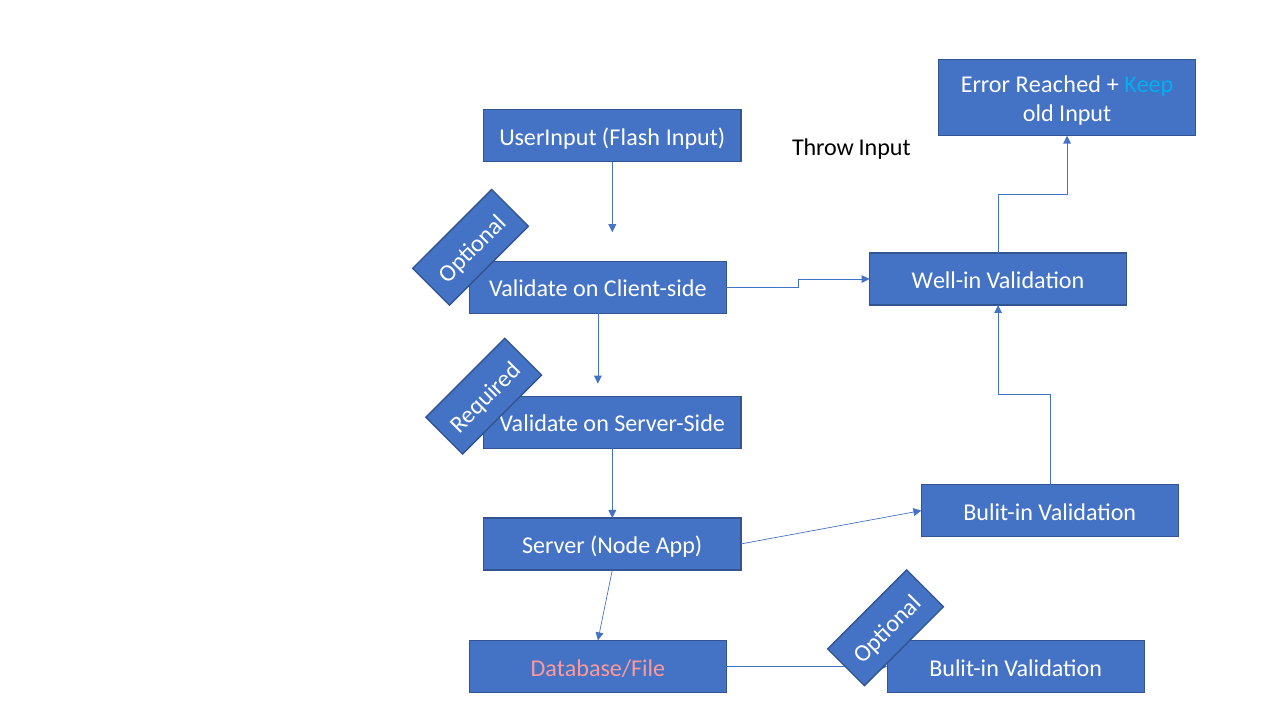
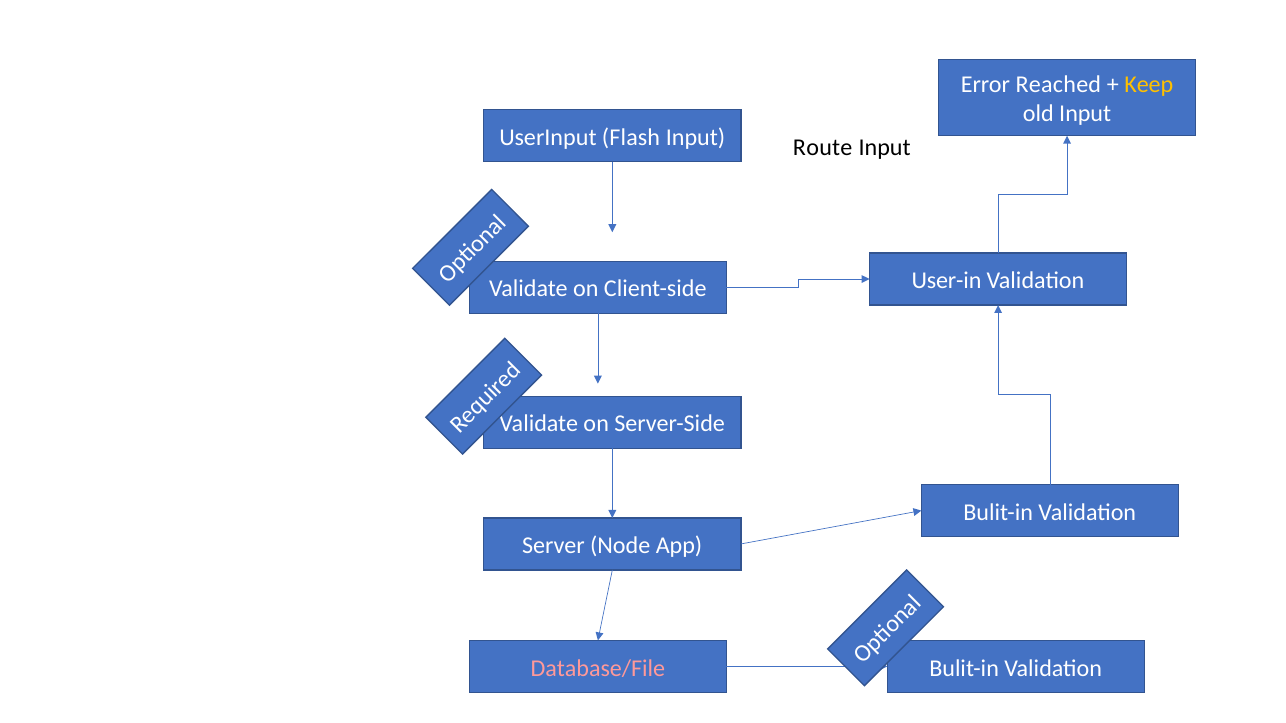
Keep colour: light blue -> yellow
Throw: Throw -> Route
Well-in: Well-in -> User-in
